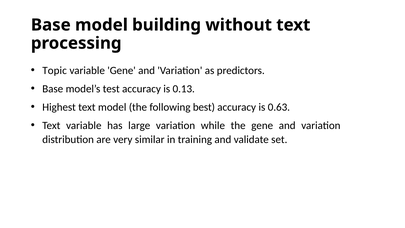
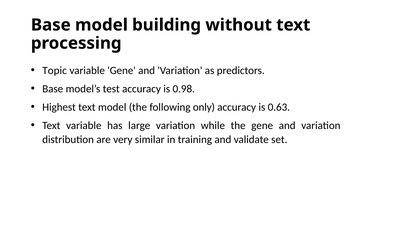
0.13: 0.13 -> 0.98
best: best -> only
